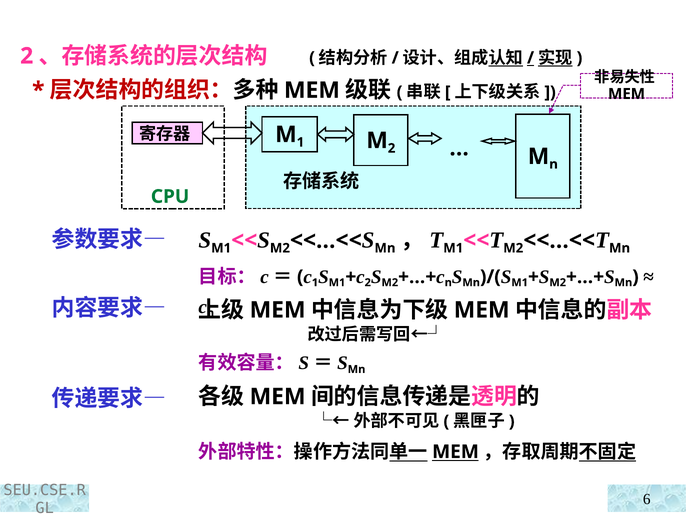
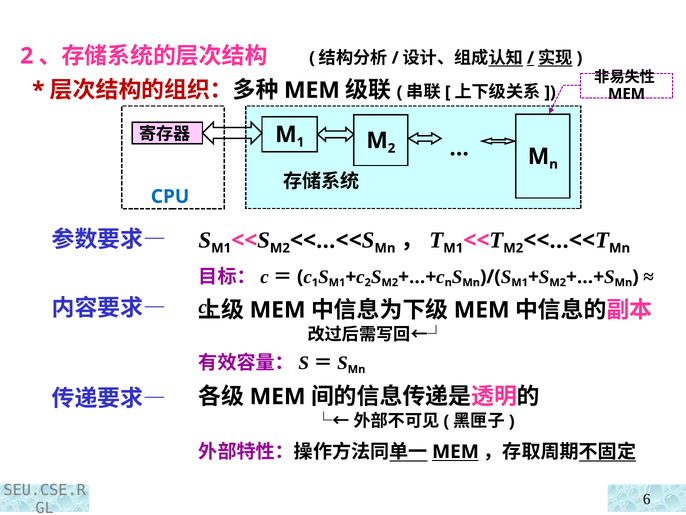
CPU colour: green -> blue
